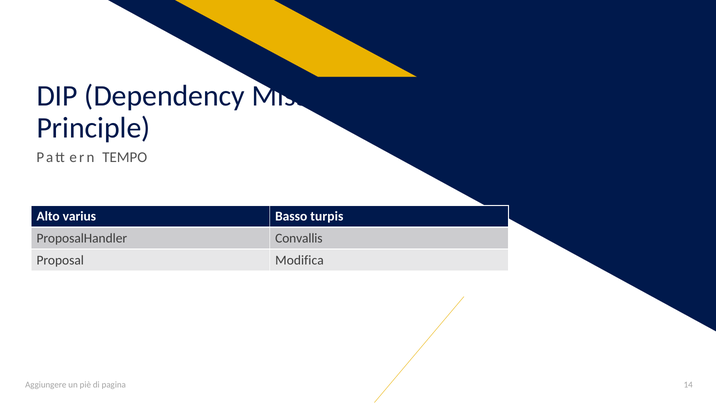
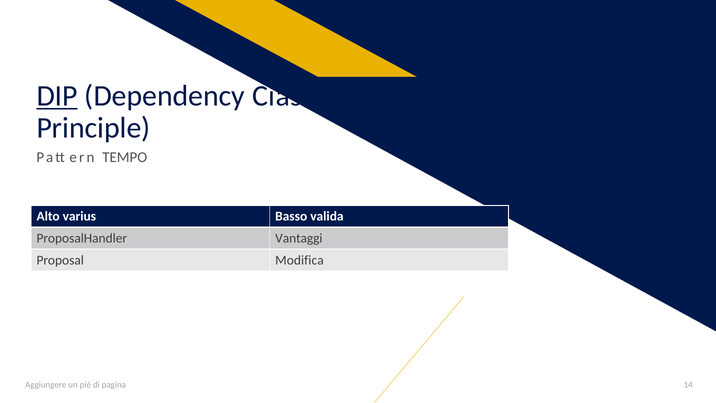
DIP underline: none -> present
Missione: Missione -> Ciascuna
turpis: turpis -> valida
Convallis: Convallis -> Vantaggi
